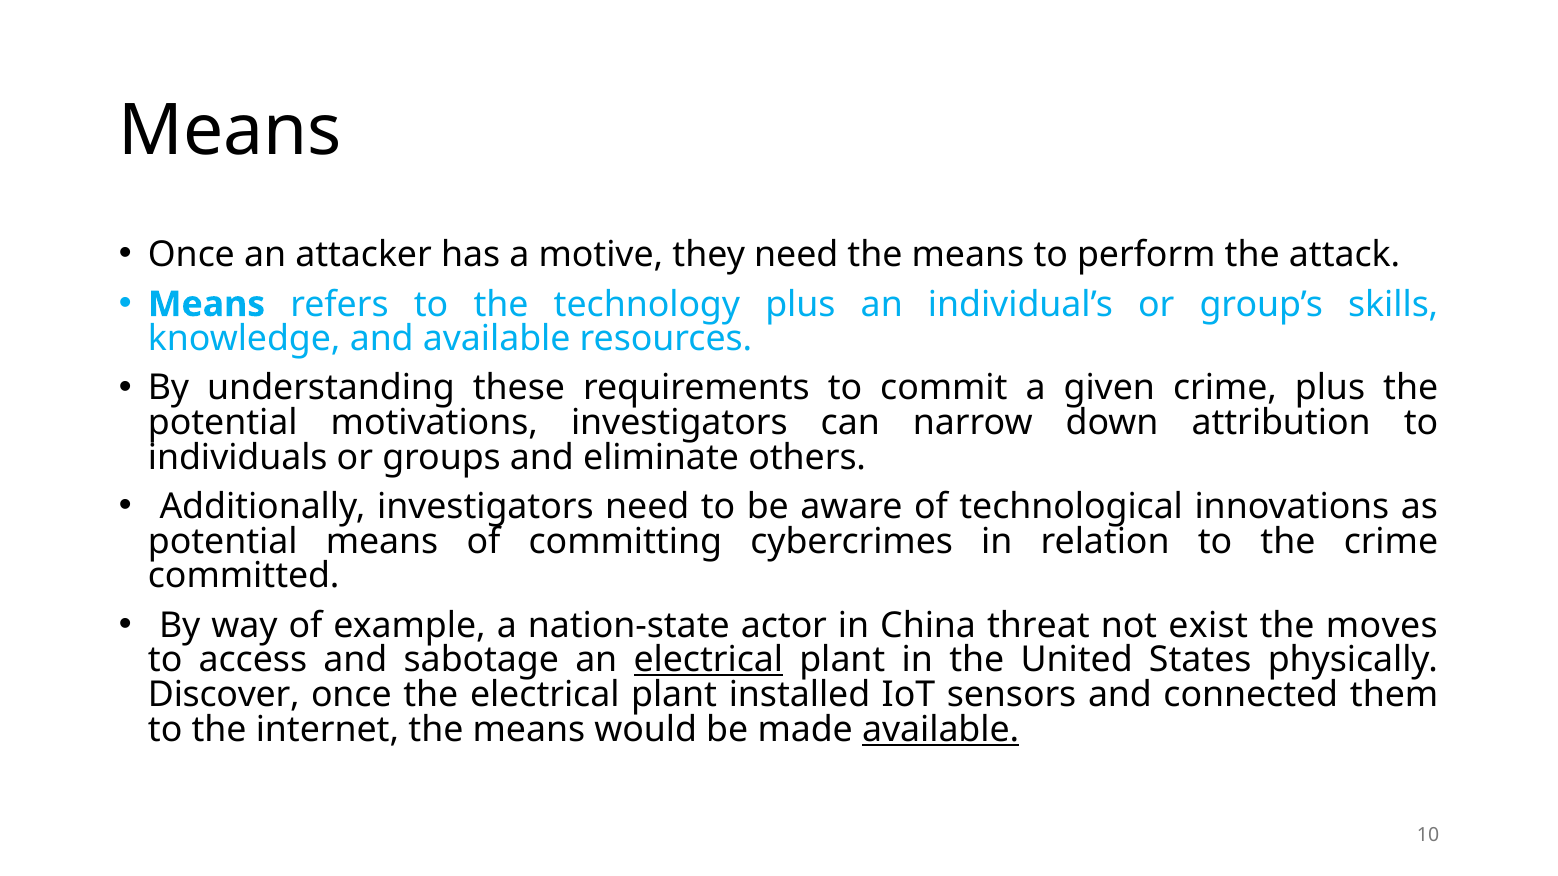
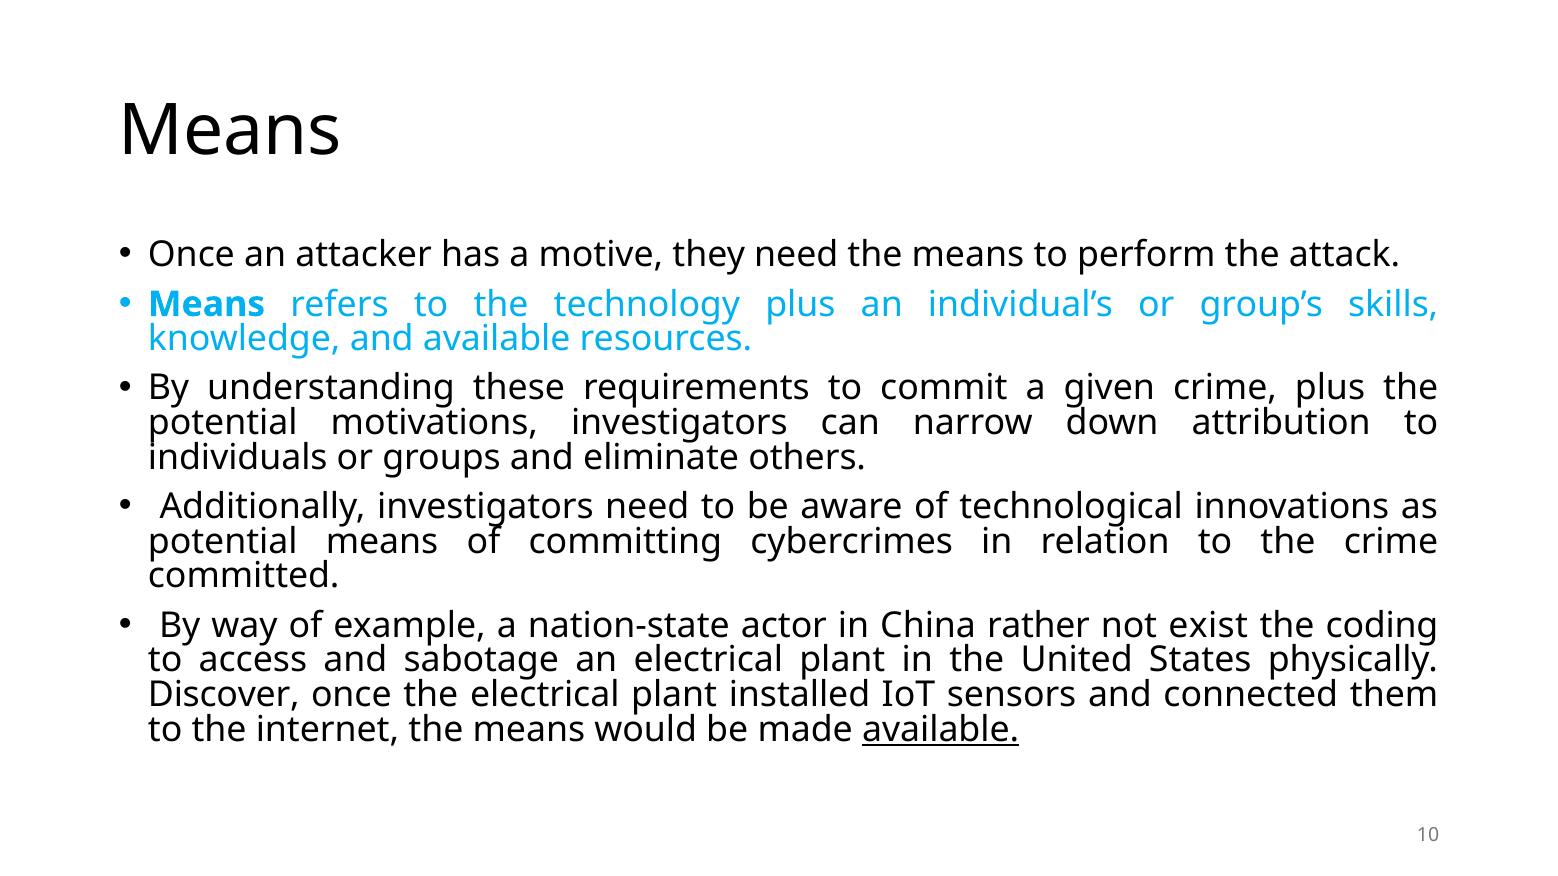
threat: threat -> rather
moves: moves -> coding
electrical at (708, 660) underline: present -> none
